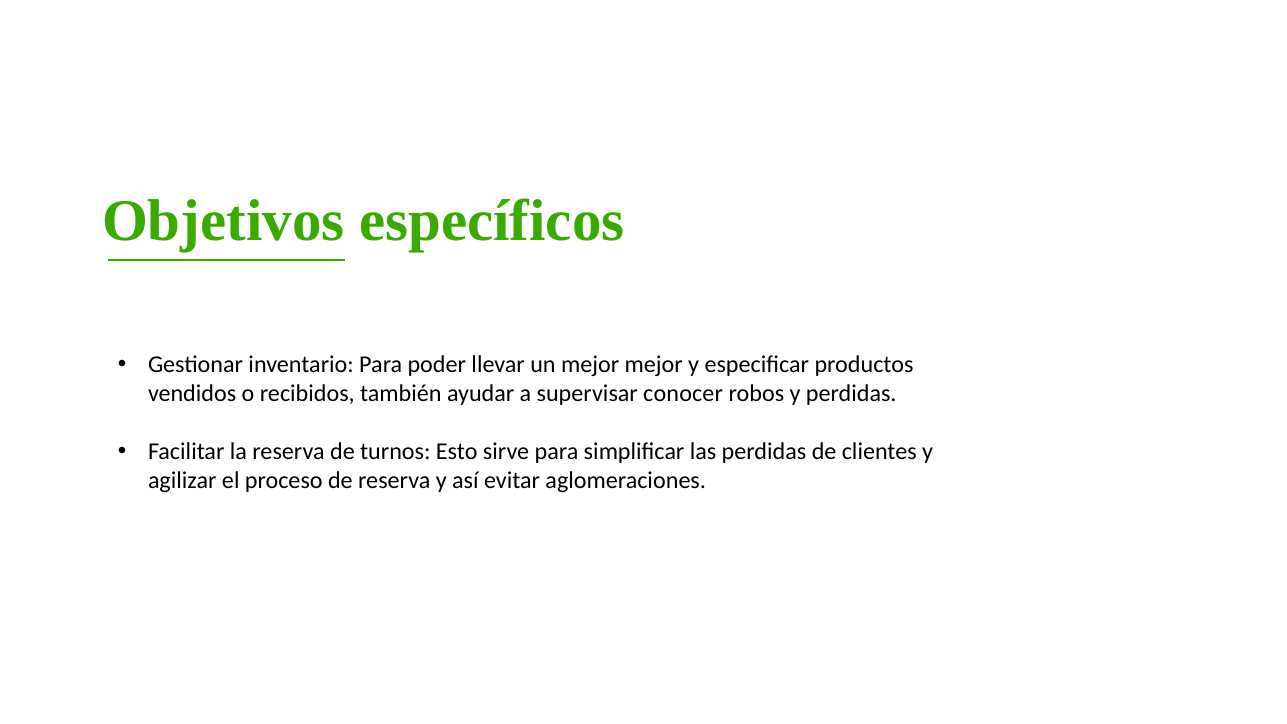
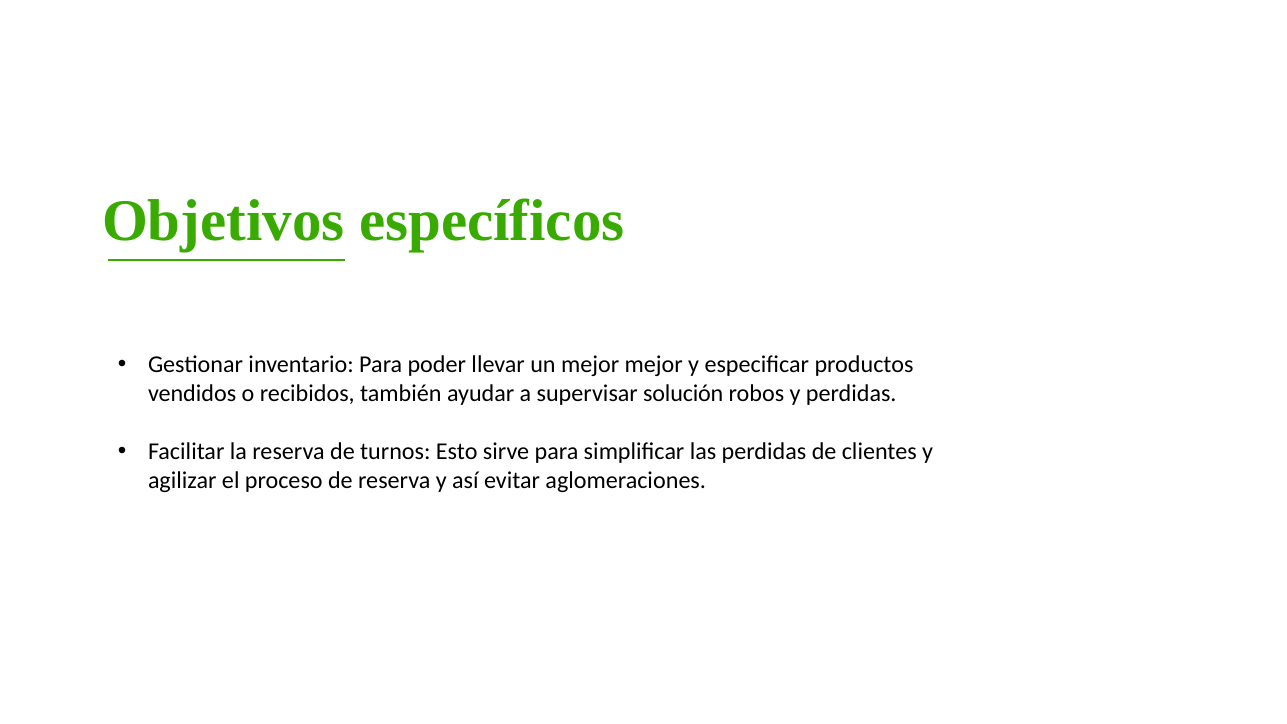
conocer: conocer -> solución
